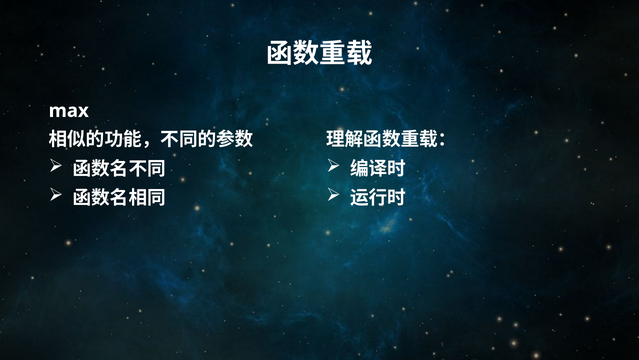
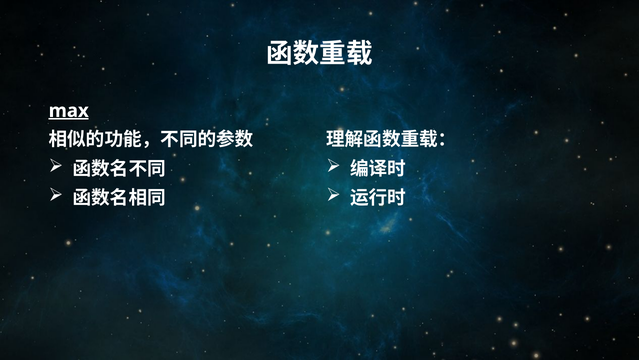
max underline: none -> present
